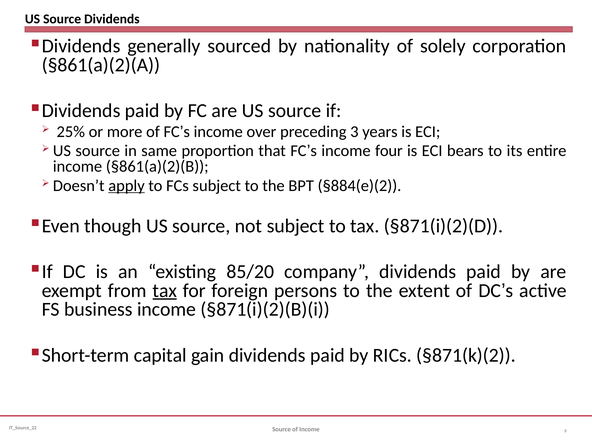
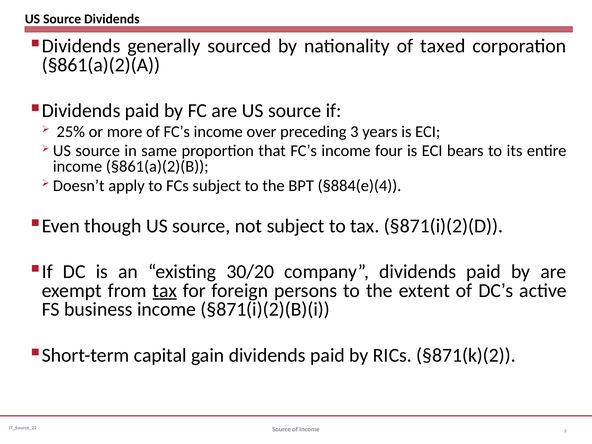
solely: solely -> taxed
apply underline: present -> none
§884(e)(2: §884(e)(2 -> §884(e)(4
85/20: 85/20 -> 30/20
